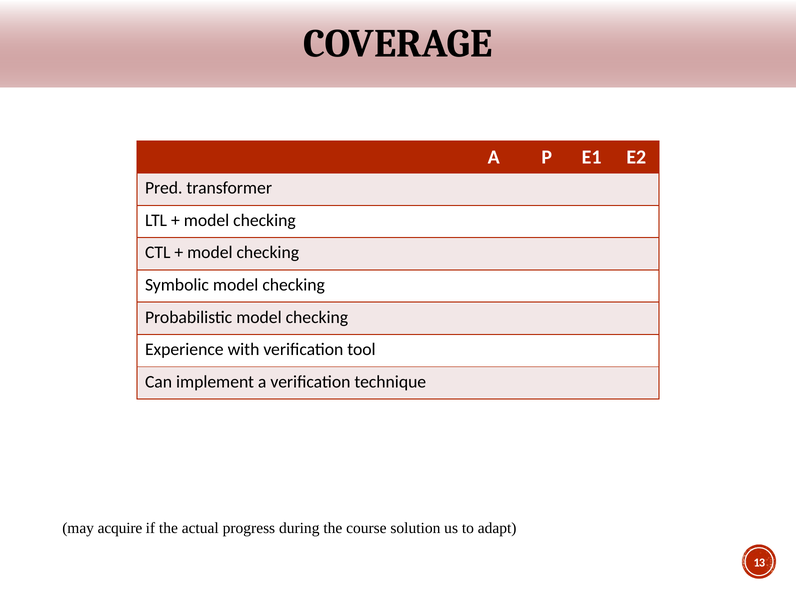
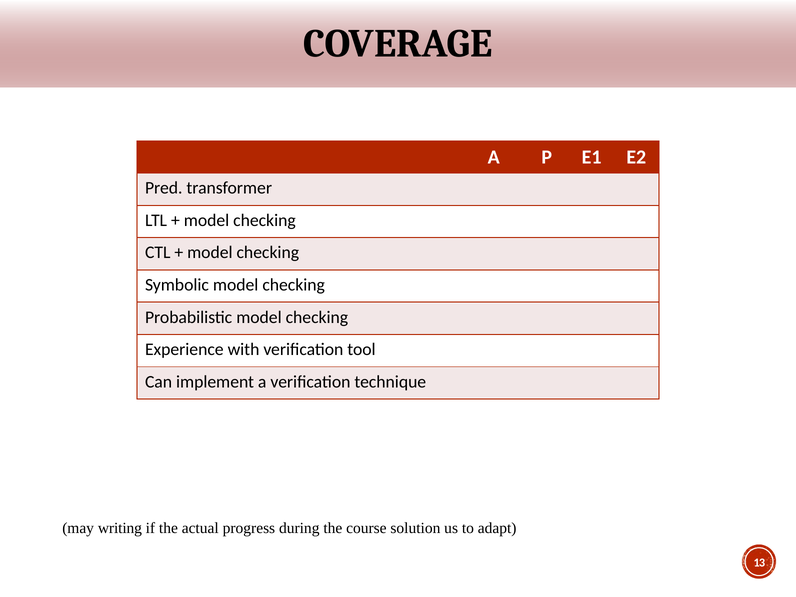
acquire: acquire -> writing
